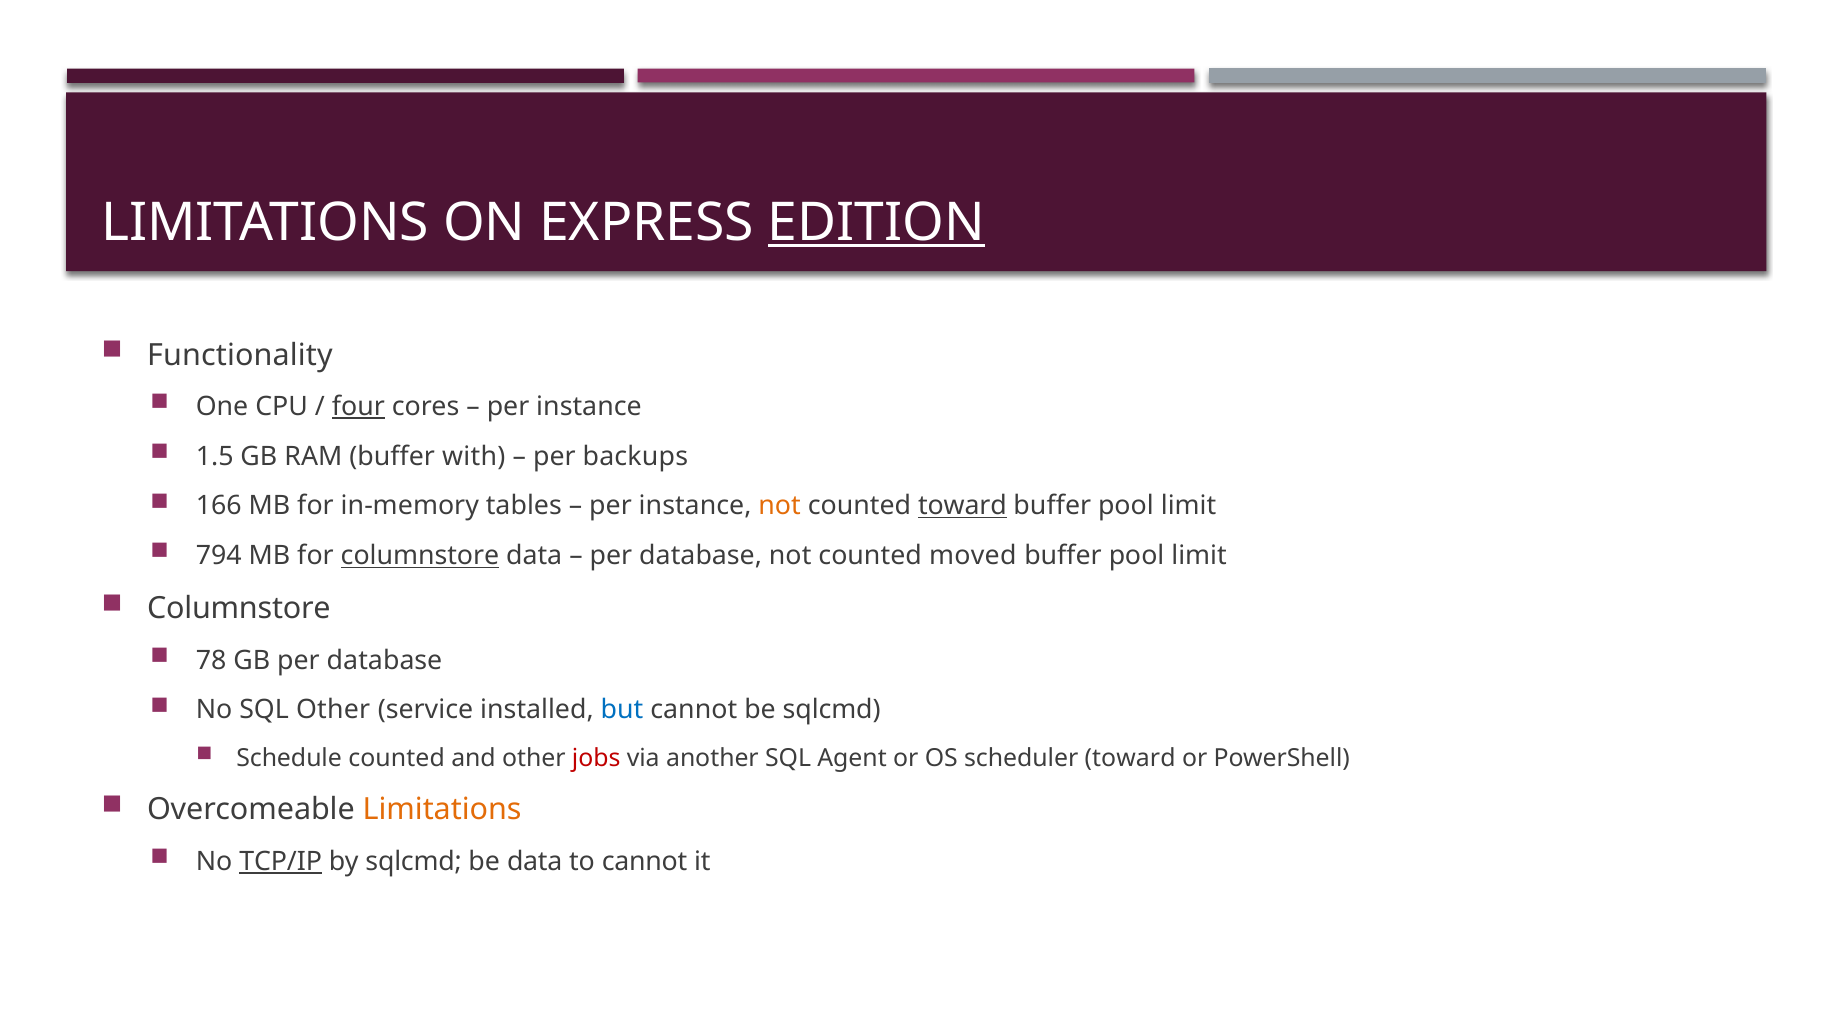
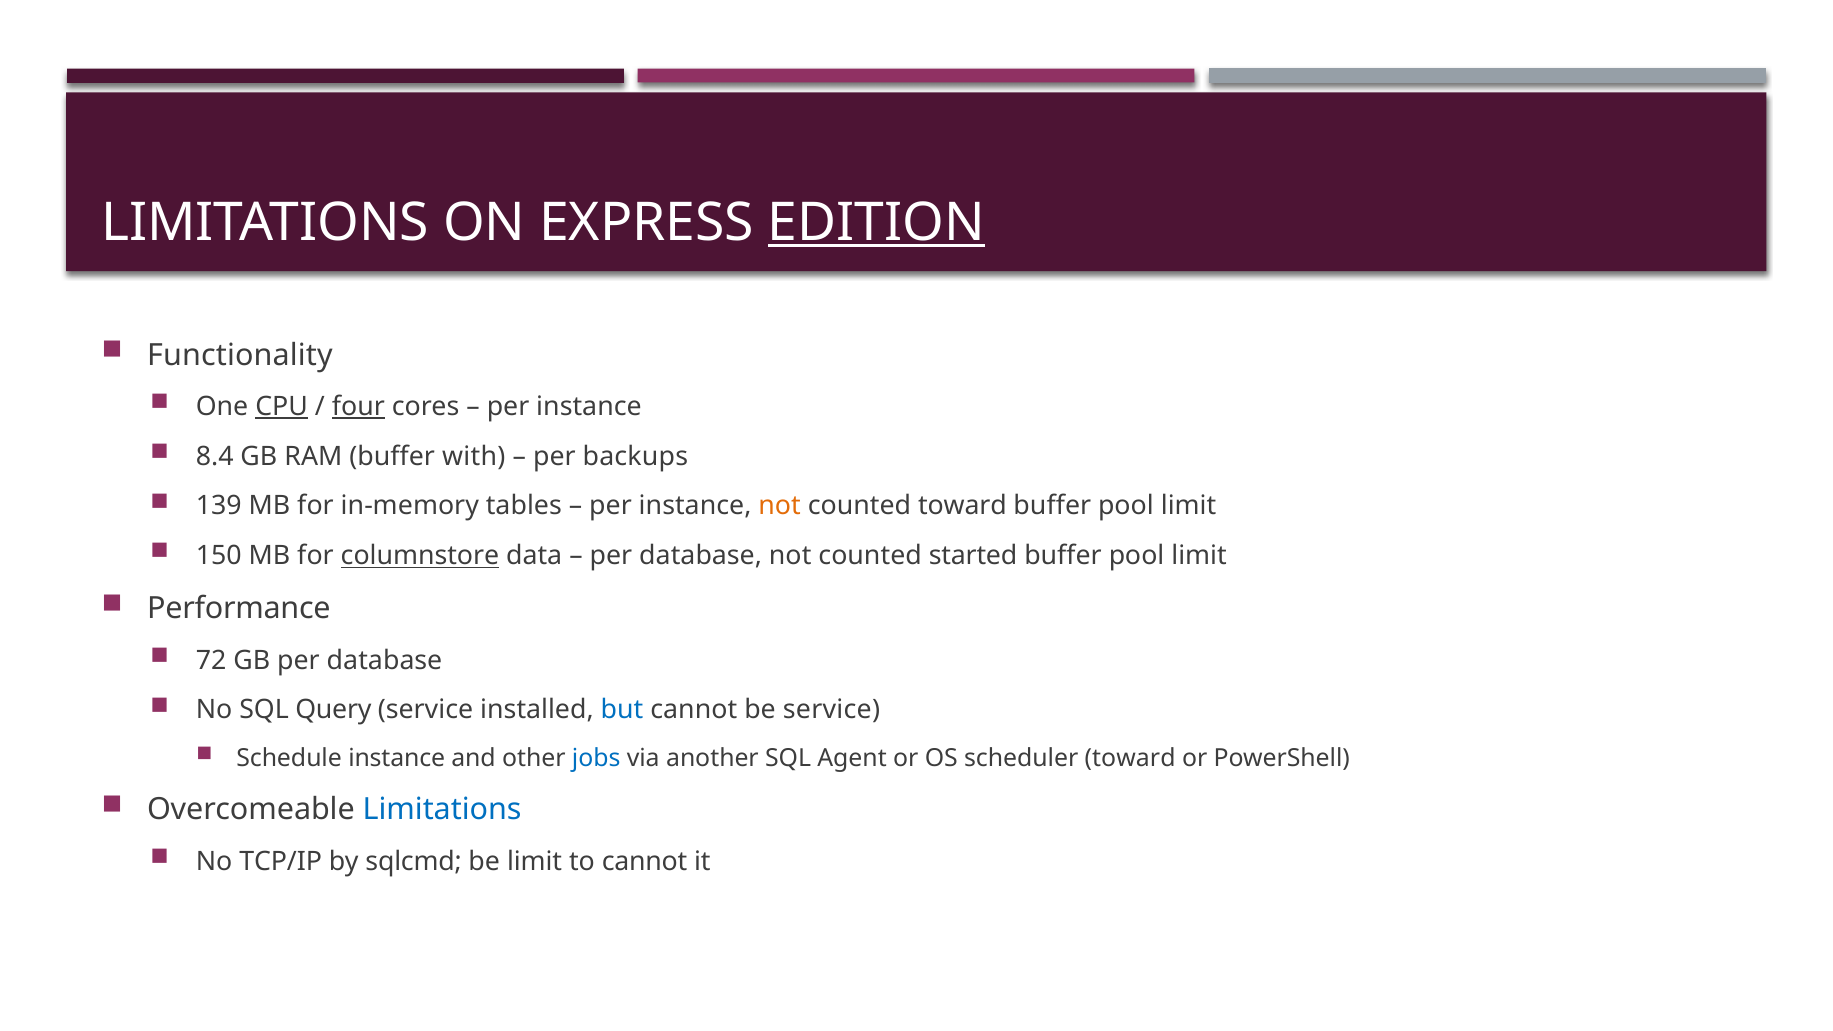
CPU underline: none -> present
1.5: 1.5 -> 8.4
166: 166 -> 139
toward at (962, 506) underline: present -> none
794: 794 -> 150
moved: moved -> started
Columnstore at (239, 609): Columnstore -> Performance
78: 78 -> 72
SQL Other: Other -> Query
be sqlcmd: sqlcmd -> service
Schedule counted: counted -> instance
jobs colour: red -> blue
Limitations at (442, 810) colour: orange -> blue
TCP/IP underline: present -> none
be data: data -> limit
